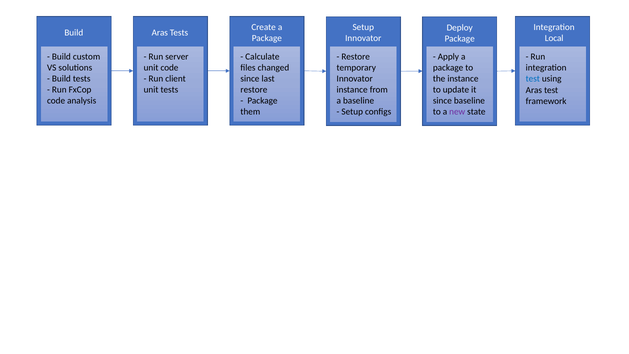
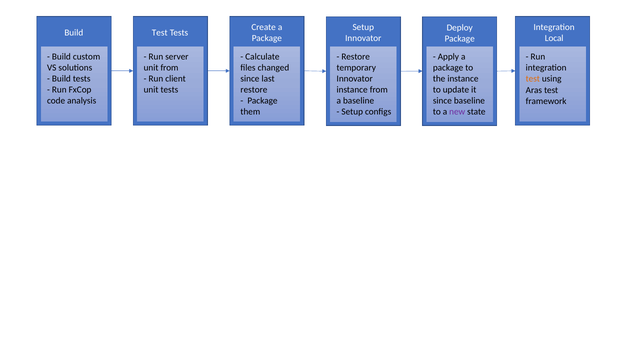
Aras at (160, 33): Aras -> Test
unit code: code -> from
test at (533, 79) colour: blue -> orange
